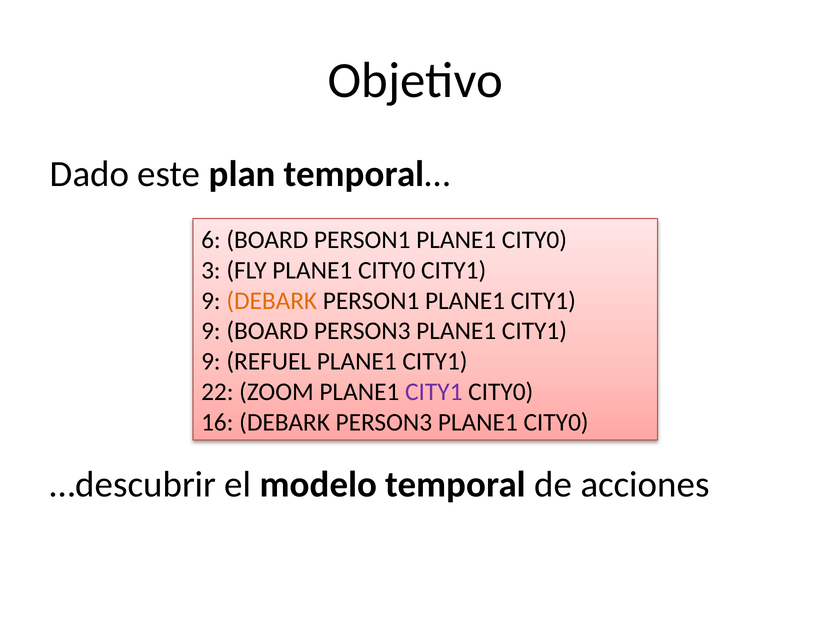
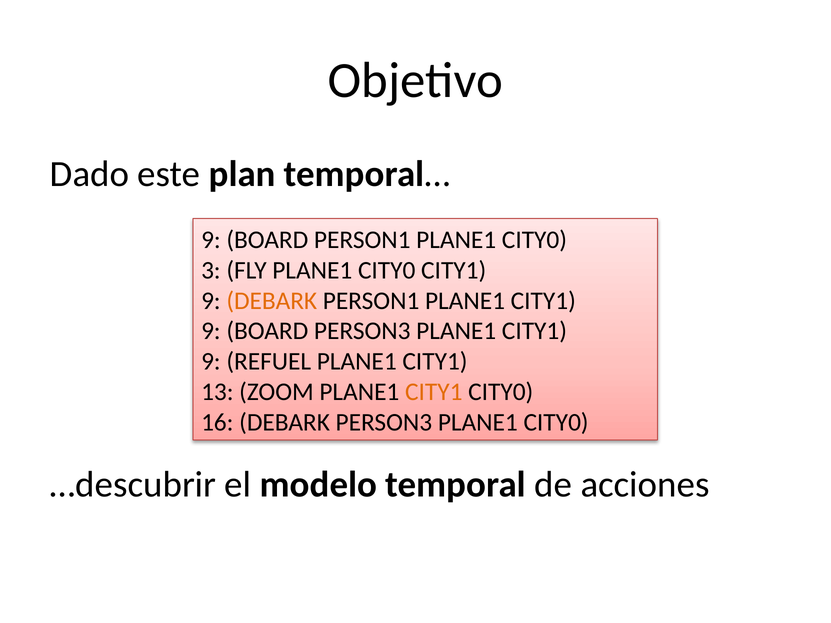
6 at (211, 240): 6 -> 9
22: 22 -> 13
CITY1 at (434, 392) colour: purple -> orange
